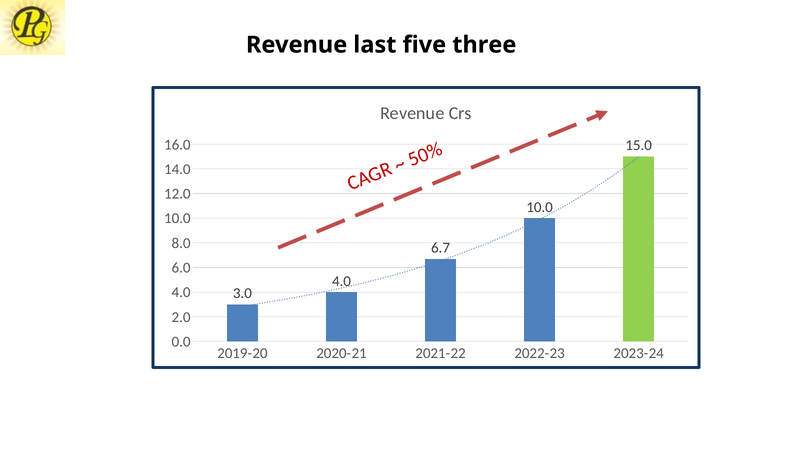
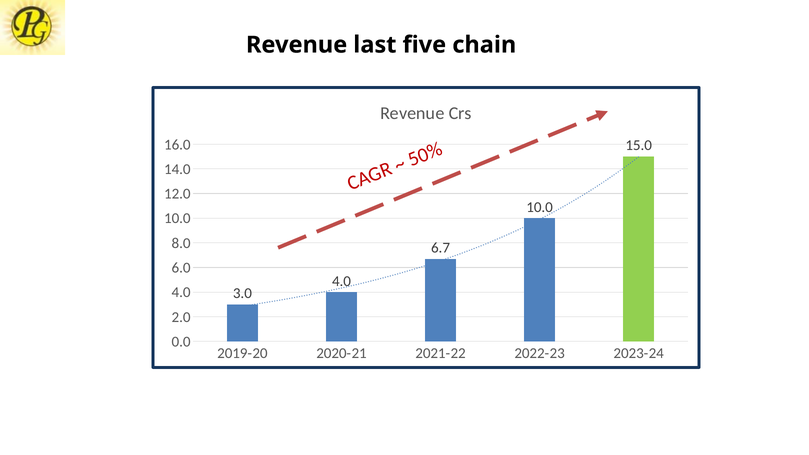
three: three -> chain
